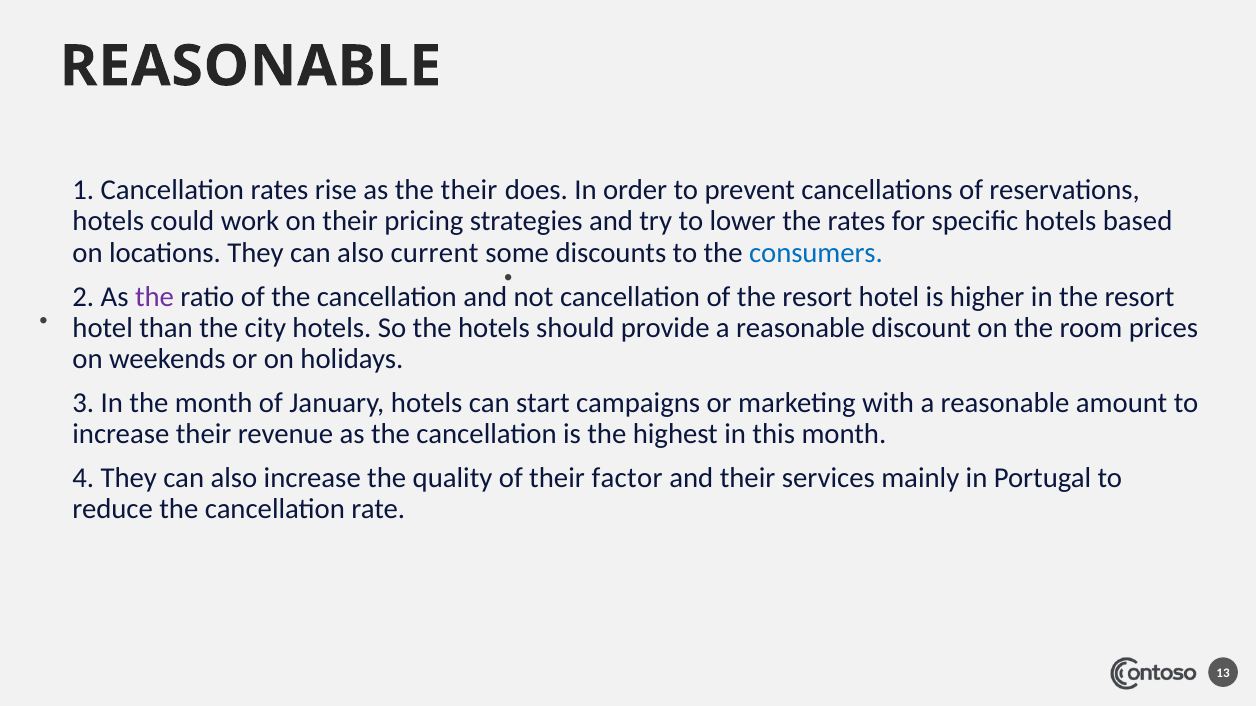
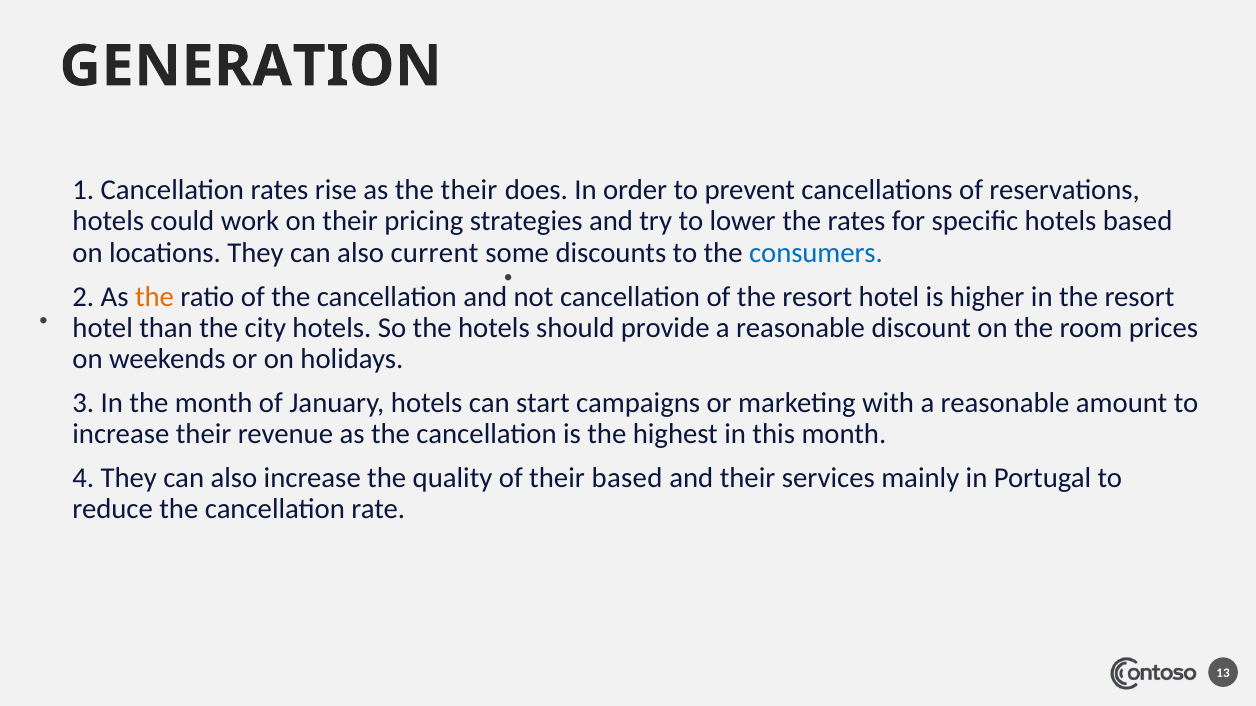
REASONABLE at (251, 66): REASONABLE -> GENERATION
the at (154, 297) colour: purple -> orange
their factor: factor -> based
